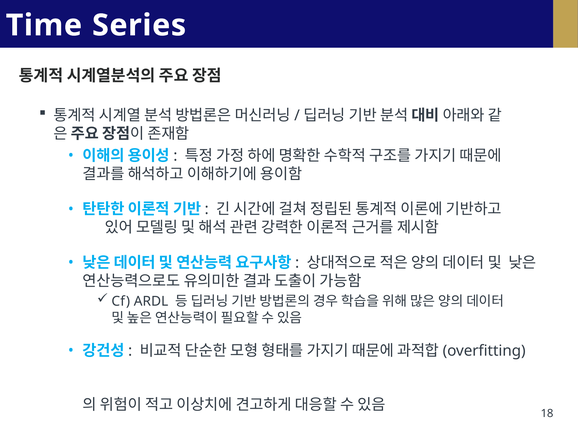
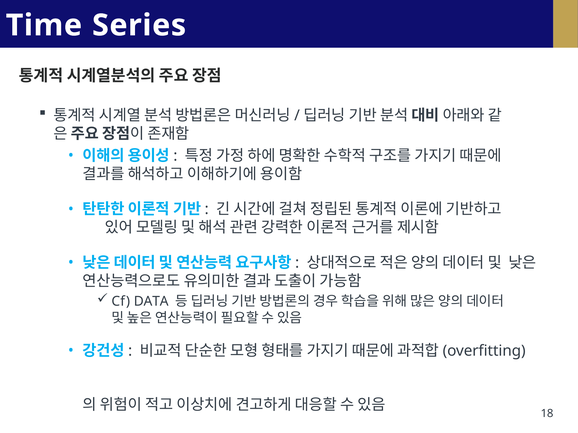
ARDL: ARDL -> DATA
